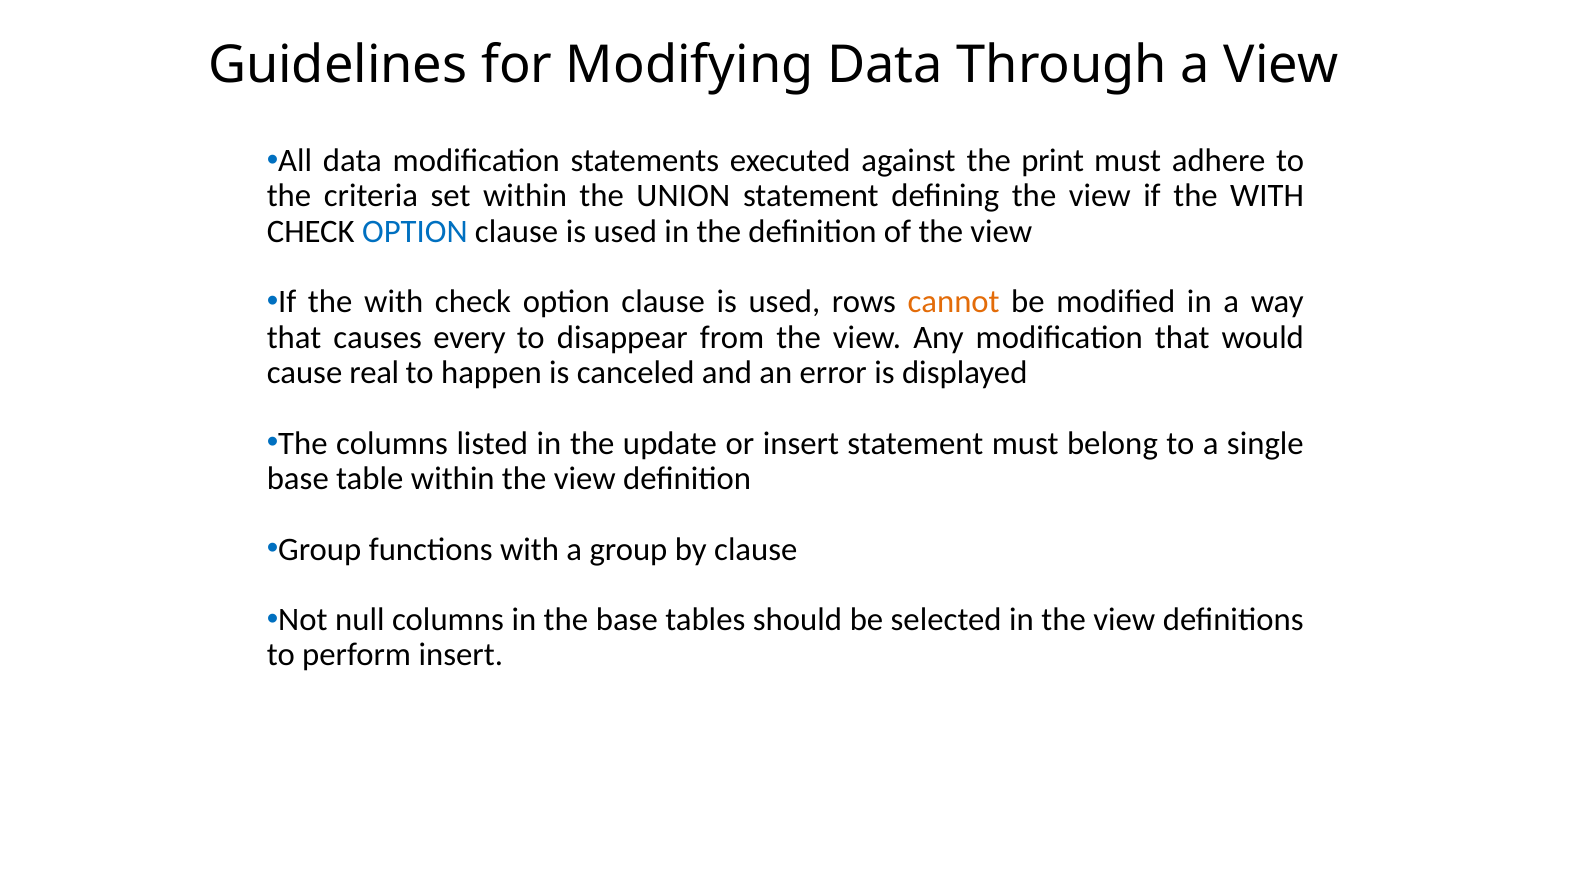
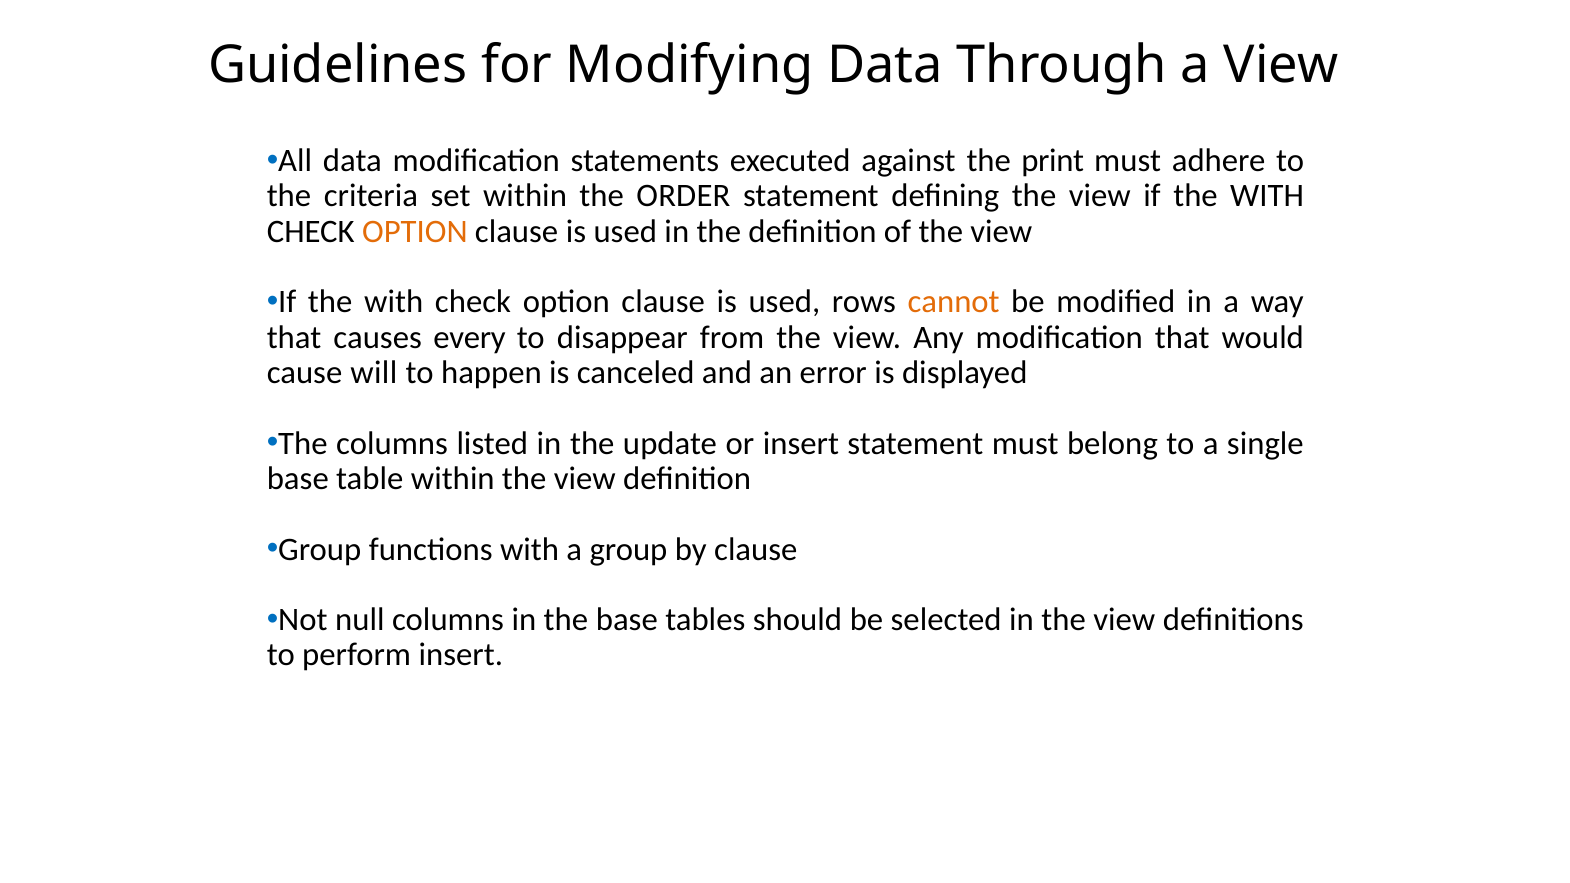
UNION: UNION -> ORDER
OPTION at (415, 231) colour: blue -> orange
real: real -> will
